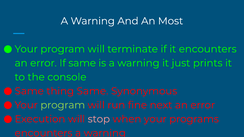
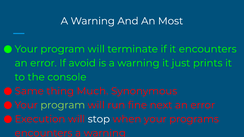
If same: same -> avoid
thing Same: Same -> Much
stop colour: pink -> white
